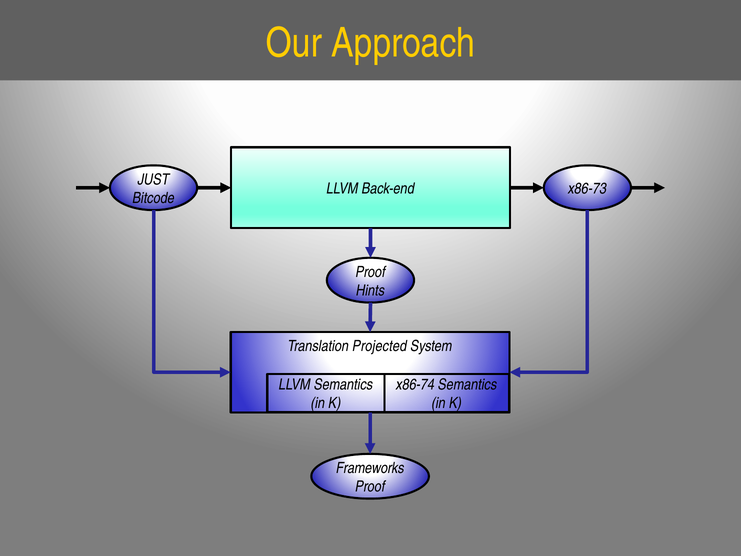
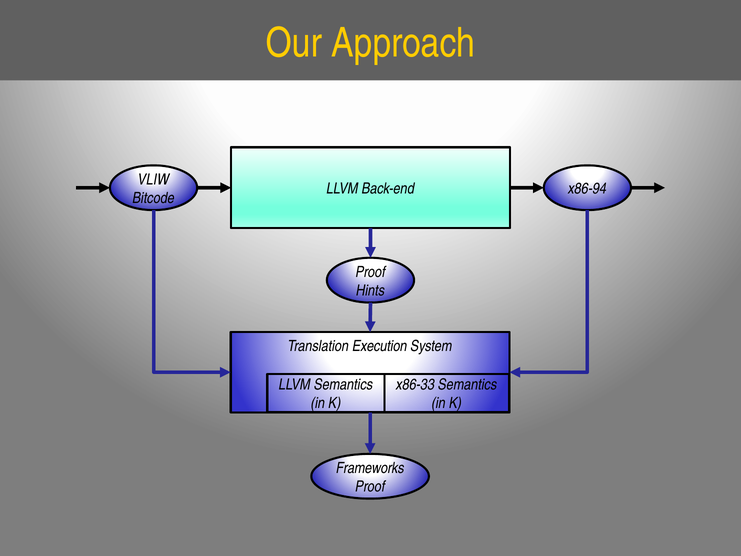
JUST: JUST -> VLIW
x86-73: x86-73 -> x86-94
Projected: Projected -> Execution
x86-74: x86-74 -> x86-33
